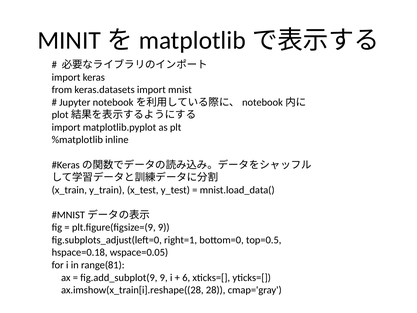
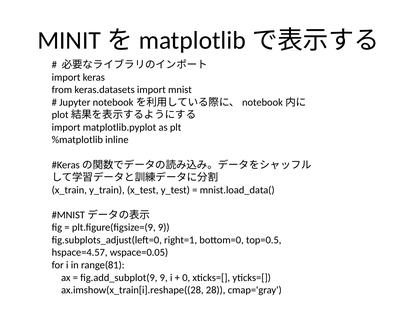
hspace=0.18: hspace=0.18 -> hspace=4.57
6: 6 -> 0
